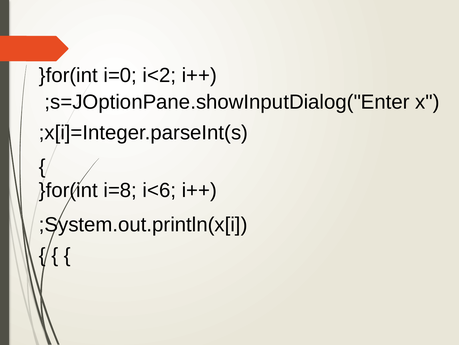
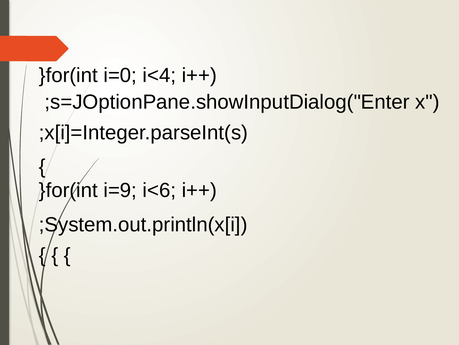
i<2: i<2 -> i<4
i=8: i=8 -> i=9
